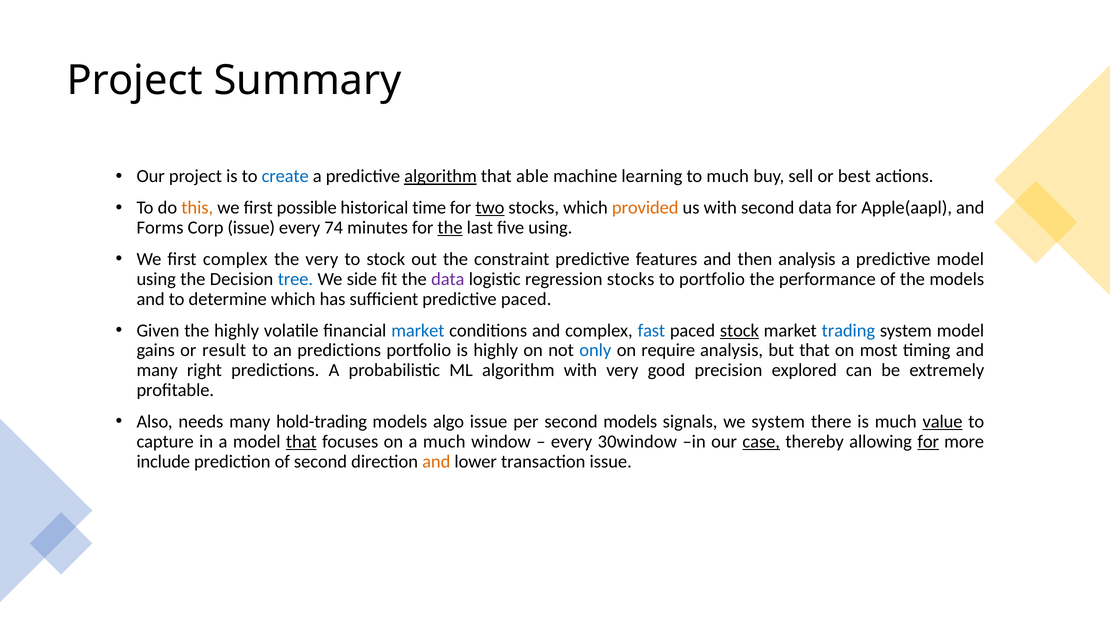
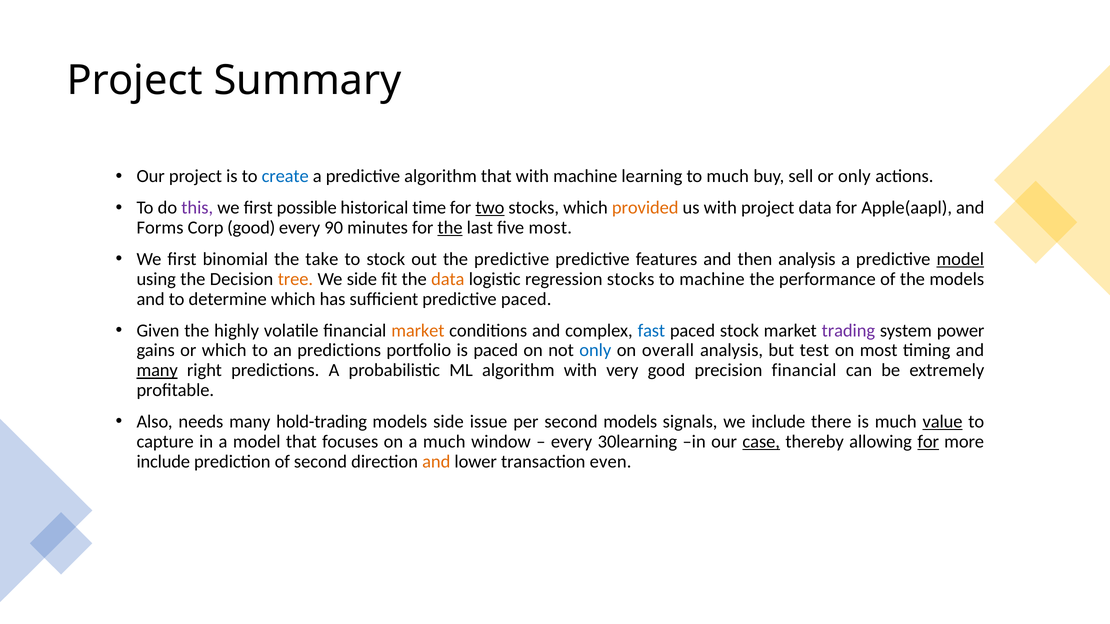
algorithm at (440, 176) underline: present -> none
that able: able -> with
or best: best -> only
this colour: orange -> purple
with second: second -> project
Corp issue: issue -> good
74: 74 -> 90
five using: using -> most
first complex: complex -> binomial
the very: very -> take
the constraint: constraint -> predictive
model at (960, 259) underline: none -> present
tree colour: blue -> orange
data at (448, 279) colour: purple -> orange
to portfolio: portfolio -> machine
market at (418, 331) colour: blue -> orange
stock at (739, 331) underline: present -> none
trading colour: blue -> purple
system model: model -> power
or result: result -> which
is highly: highly -> paced
require: require -> overall
but that: that -> test
many at (157, 370) underline: none -> present
precision explored: explored -> financial
models algo: algo -> side
we system: system -> include
that at (301, 442) underline: present -> none
30window: 30window -> 30learning
transaction issue: issue -> even
